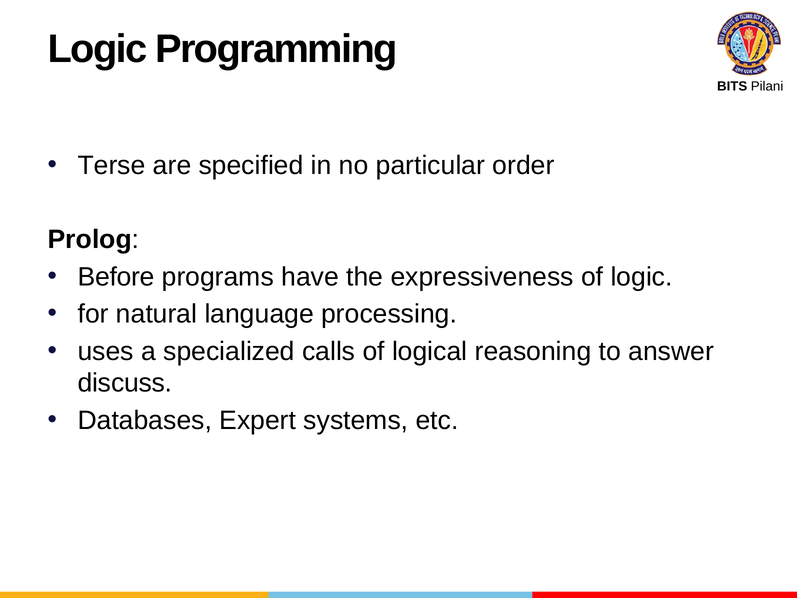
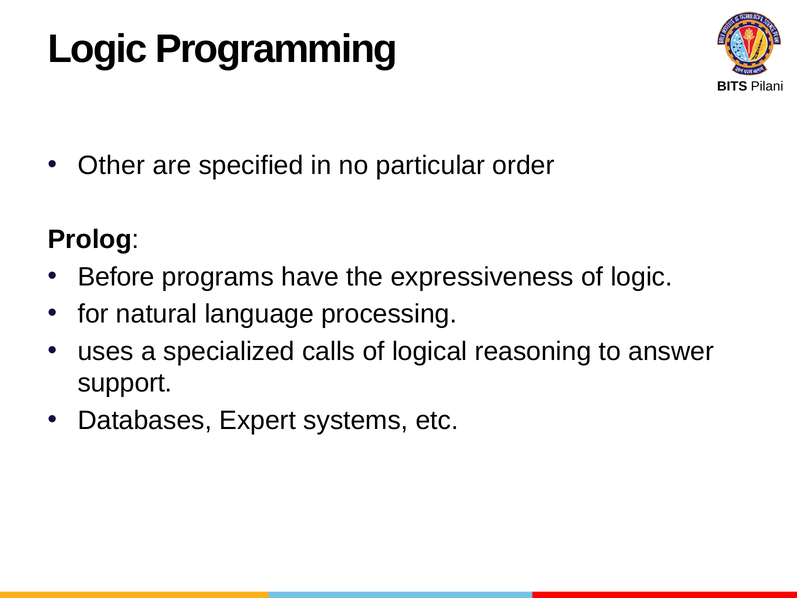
Terse: Terse -> Other
discuss: discuss -> support
